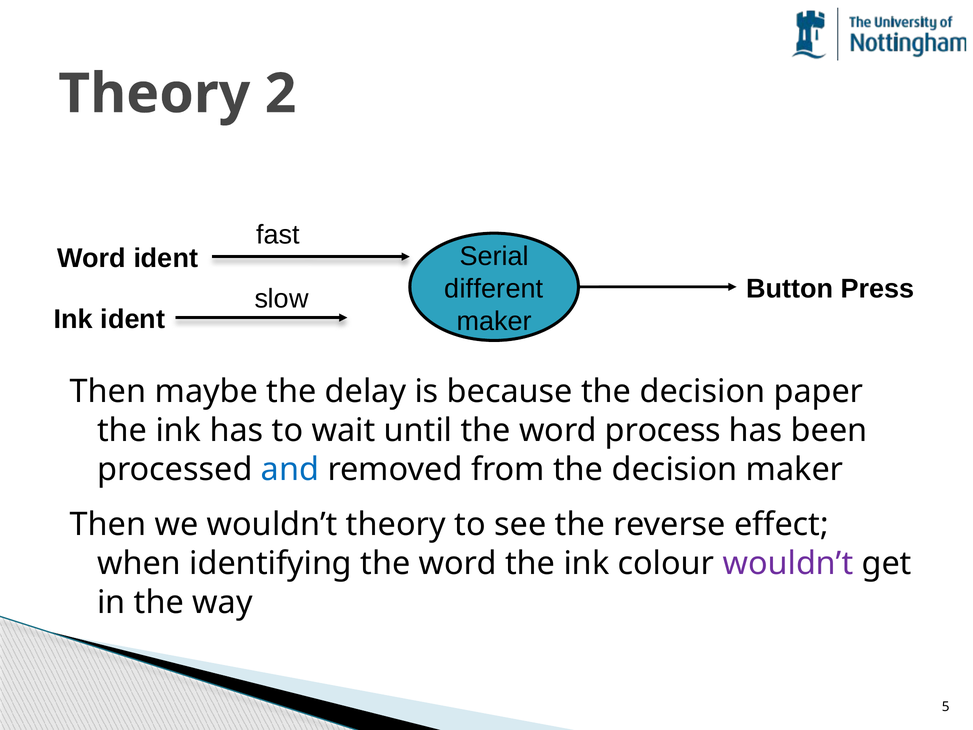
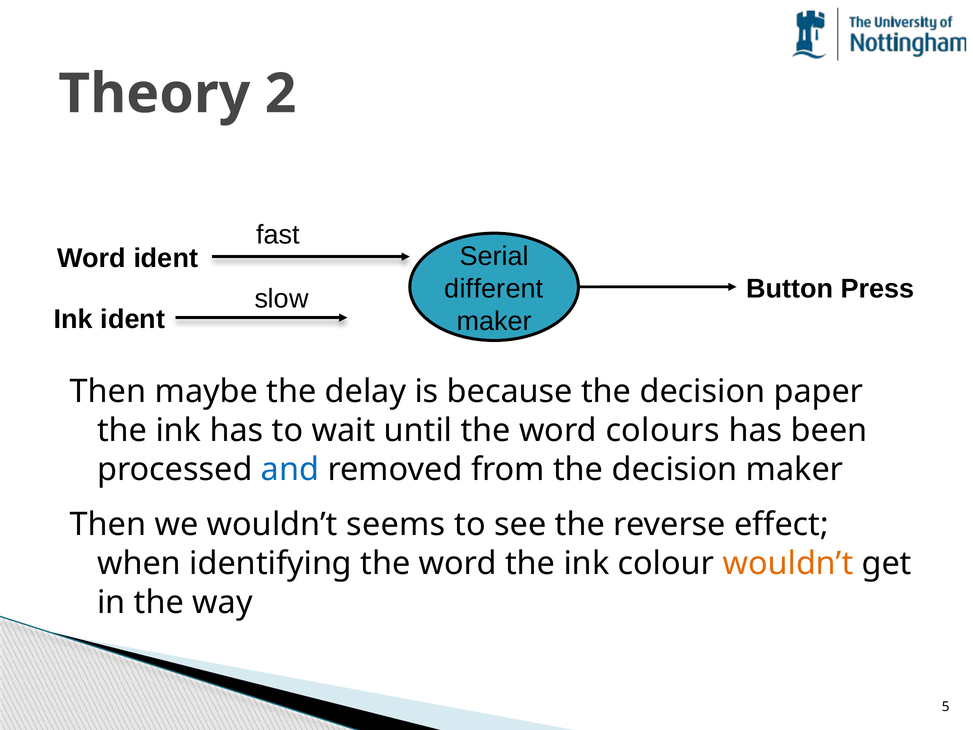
process: process -> colours
wouldn’t theory: theory -> seems
wouldn’t at (788, 563) colour: purple -> orange
